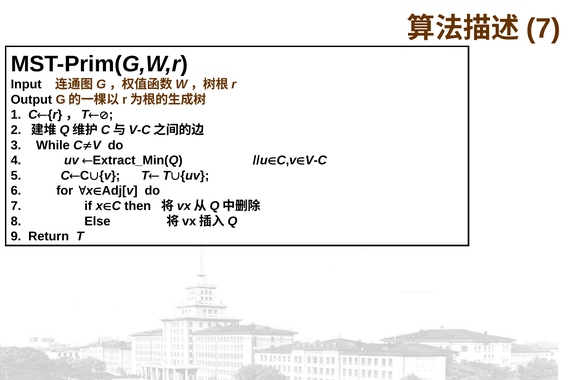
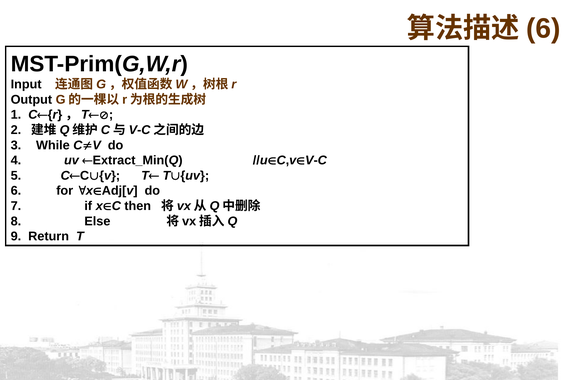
7 at (543, 29): 7 -> 6
